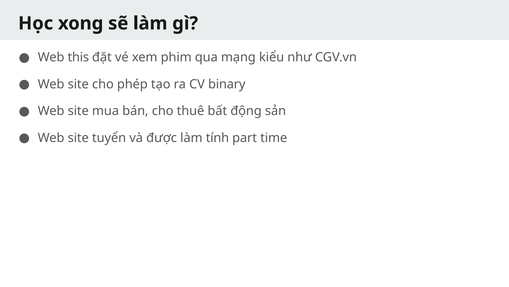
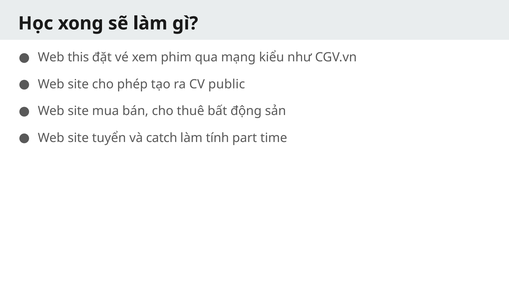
binary: binary -> public
được: được -> catch
